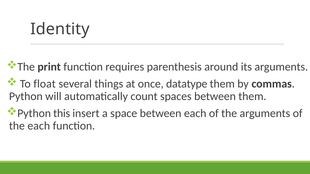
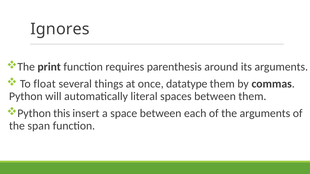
Identity: Identity -> Ignores
count: count -> literal
the each: each -> span
